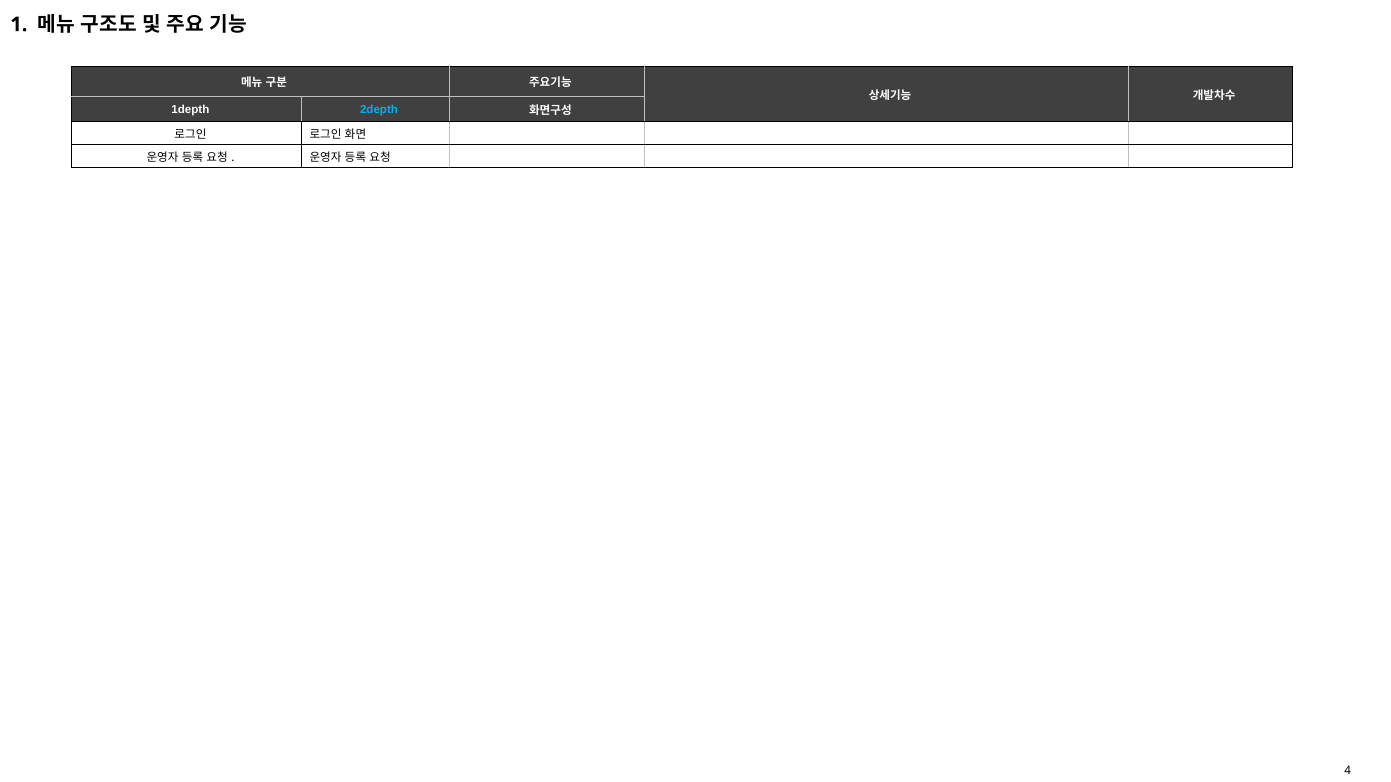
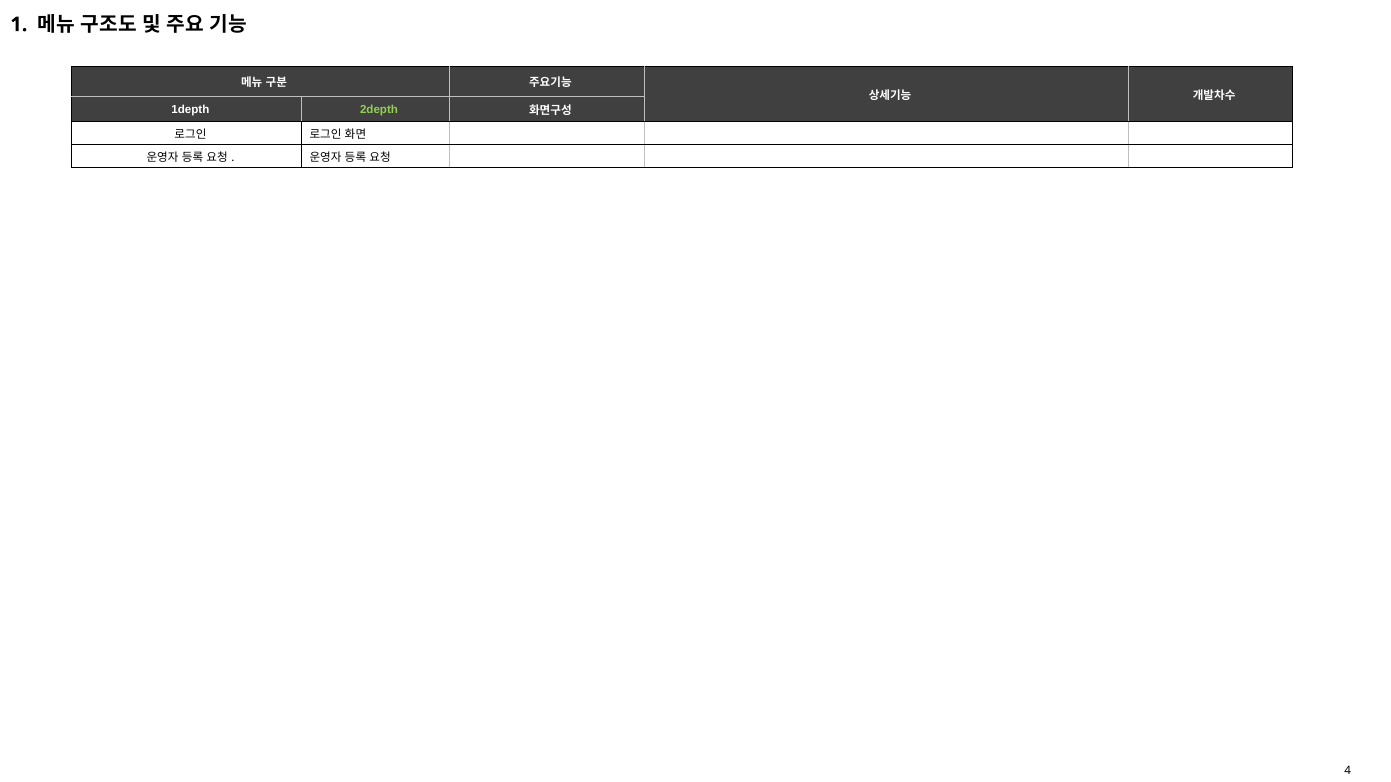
2depth colour: light blue -> light green
